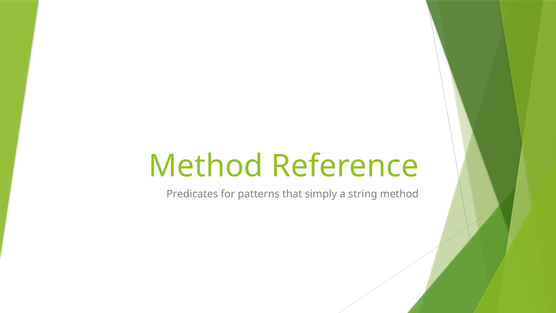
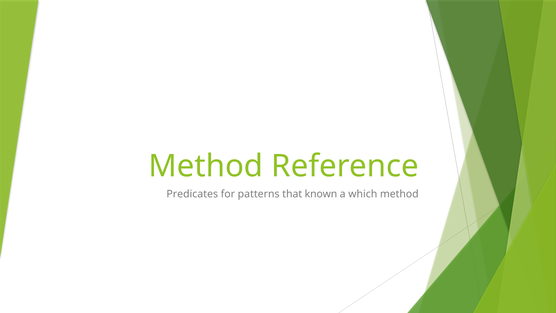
simply: simply -> known
string: string -> which
